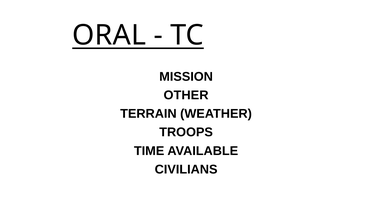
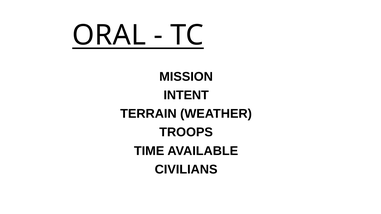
OTHER: OTHER -> INTENT
